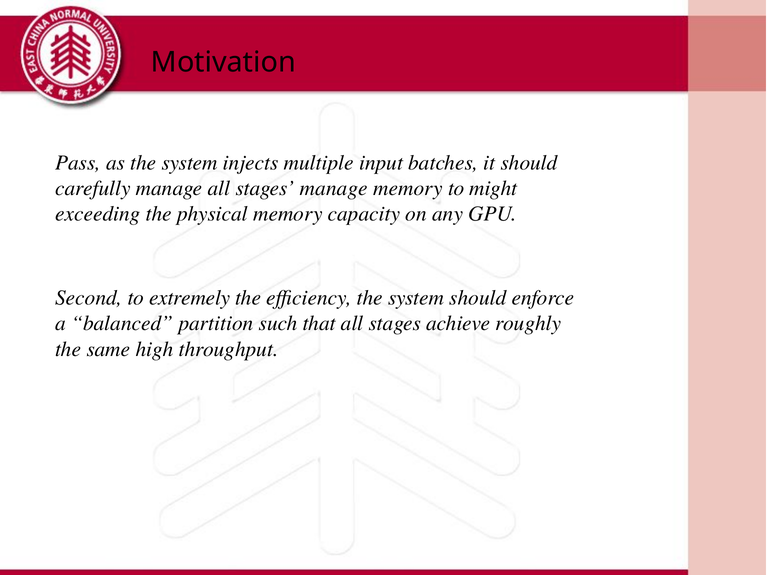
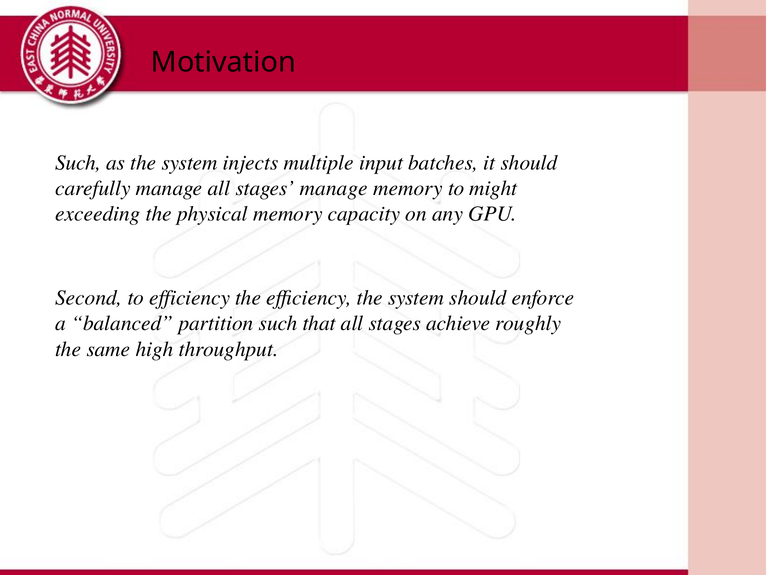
Pass at (78, 163): Pass -> Such
to extremely: extremely -> efficiency
